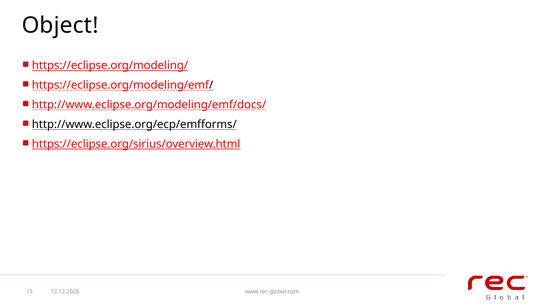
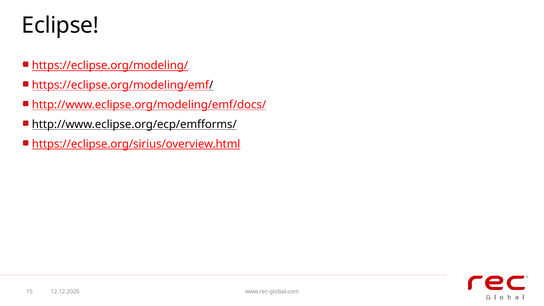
Object: Object -> Eclipse
